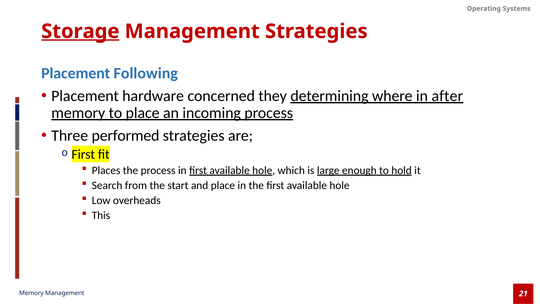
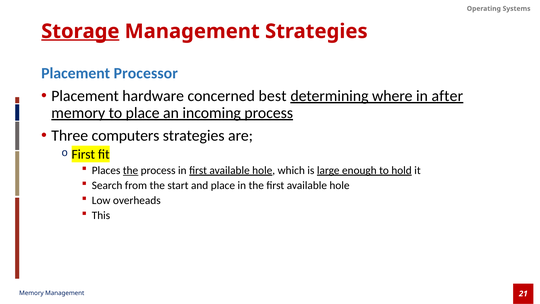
Following: Following -> Processor
they: they -> best
performed: performed -> computers
the at (131, 170) underline: none -> present
